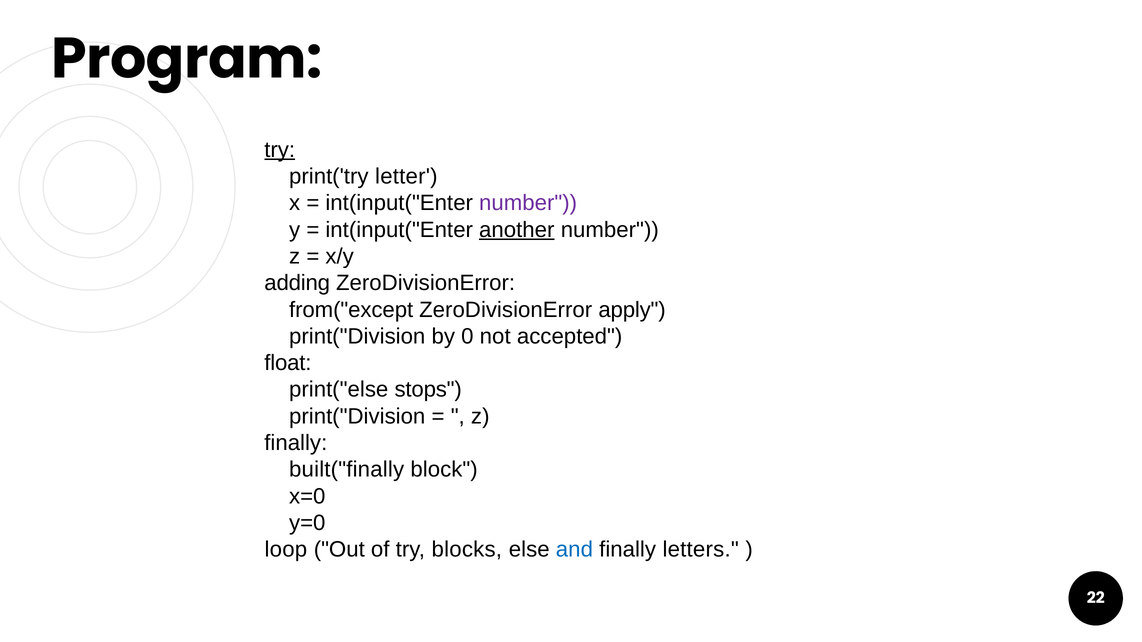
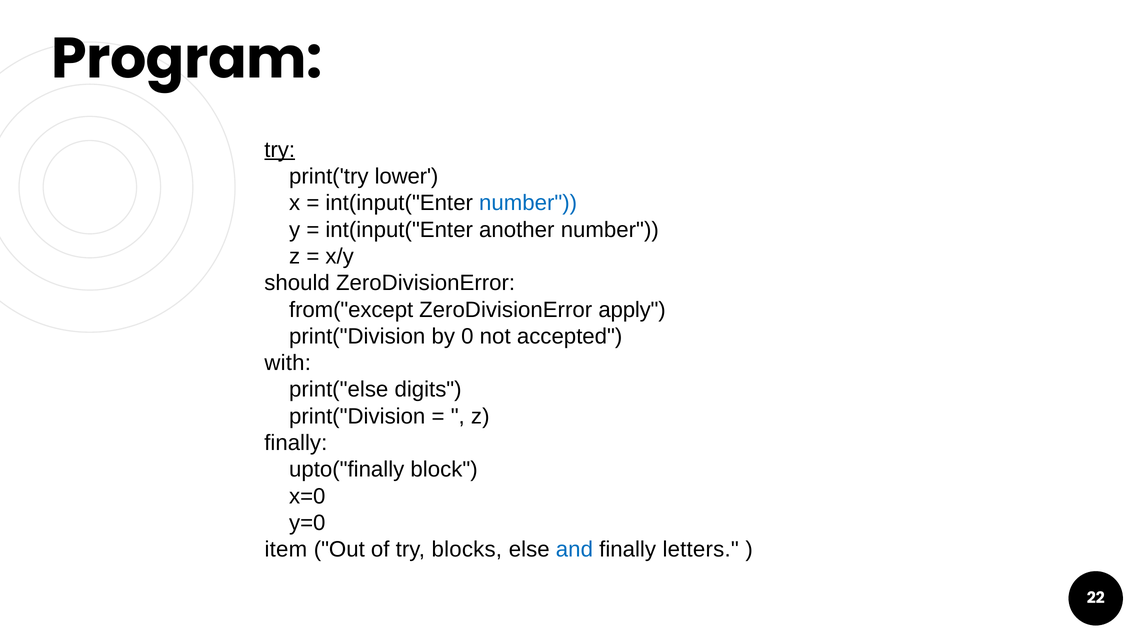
letter: letter -> lower
number at (528, 203) colour: purple -> blue
another underline: present -> none
adding: adding -> should
float: float -> with
stops: stops -> digits
built("finally: built("finally -> upto("finally
loop: loop -> item
